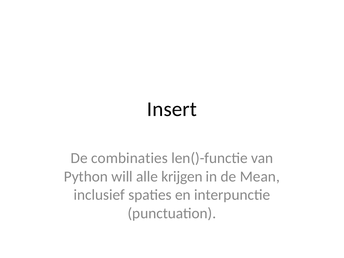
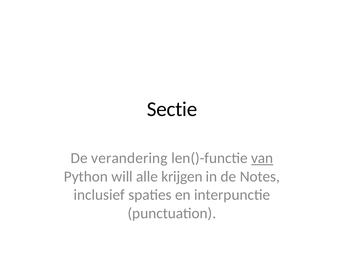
Insert: Insert -> Sectie
combinaties: combinaties -> verandering
van underline: none -> present
Mean: Mean -> Notes
